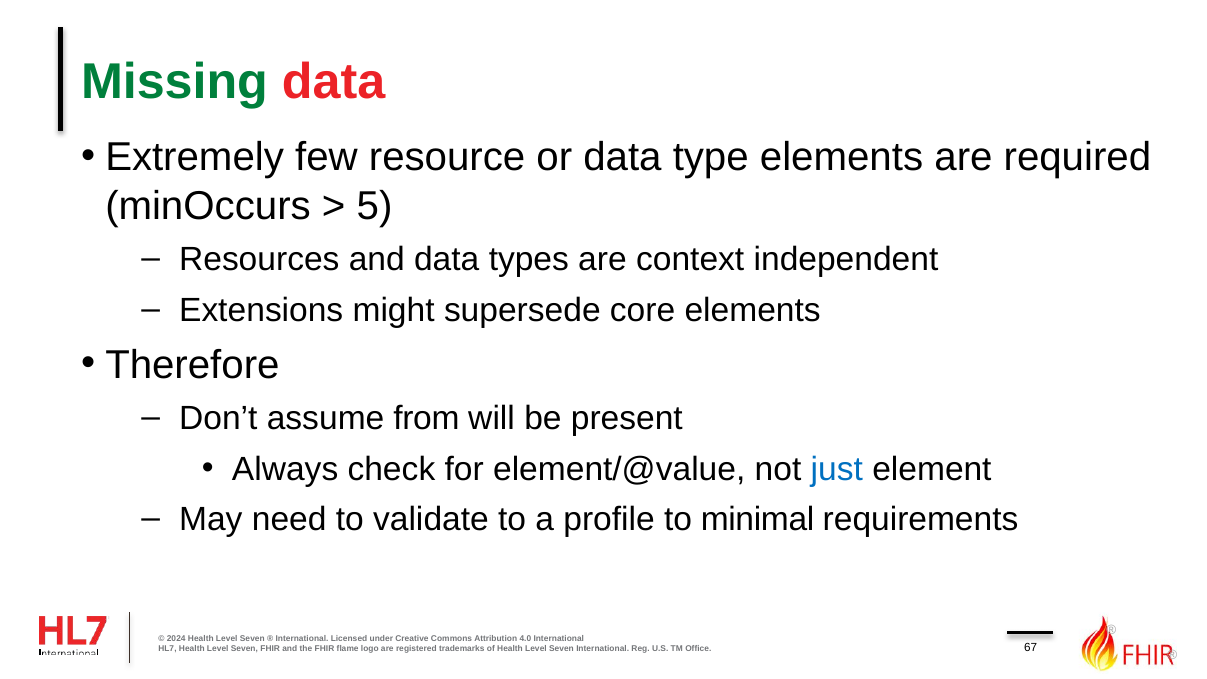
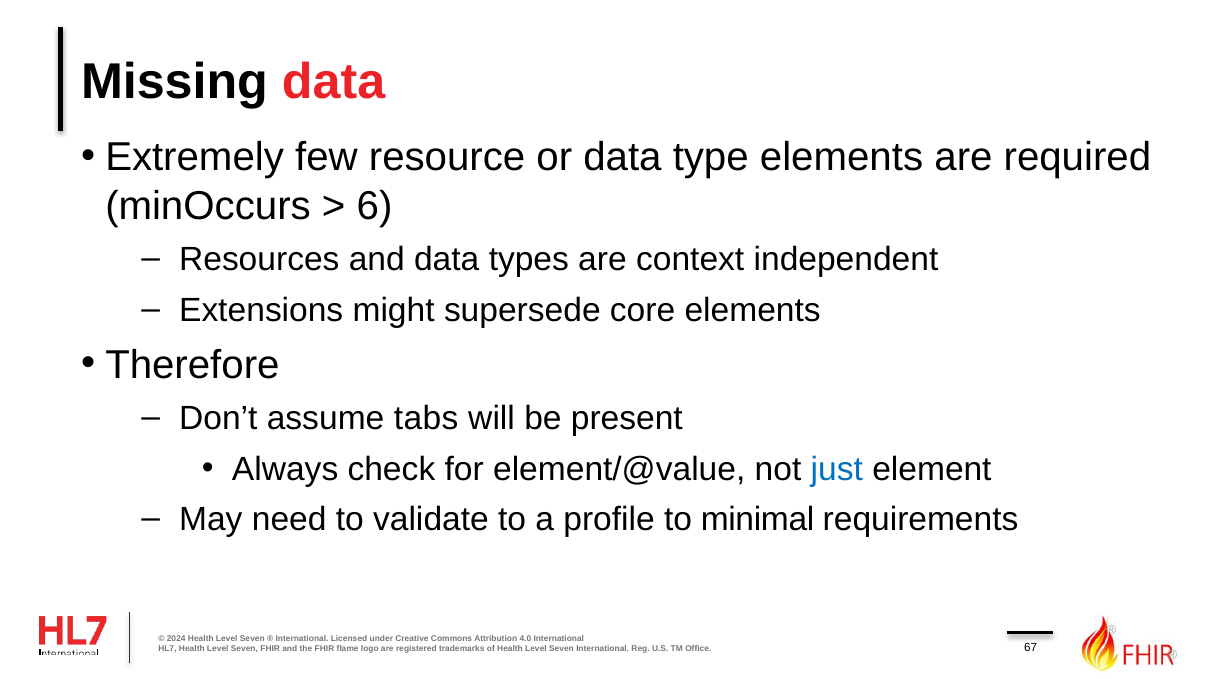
Missing colour: green -> black
5: 5 -> 6
from: from -> tabs
